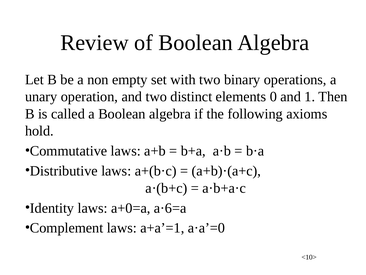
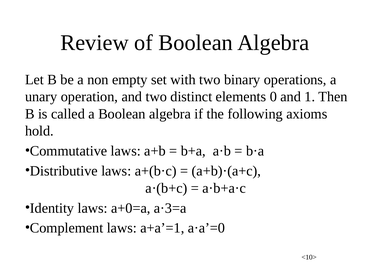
a·6=a: a·6=a -> a·3=a
